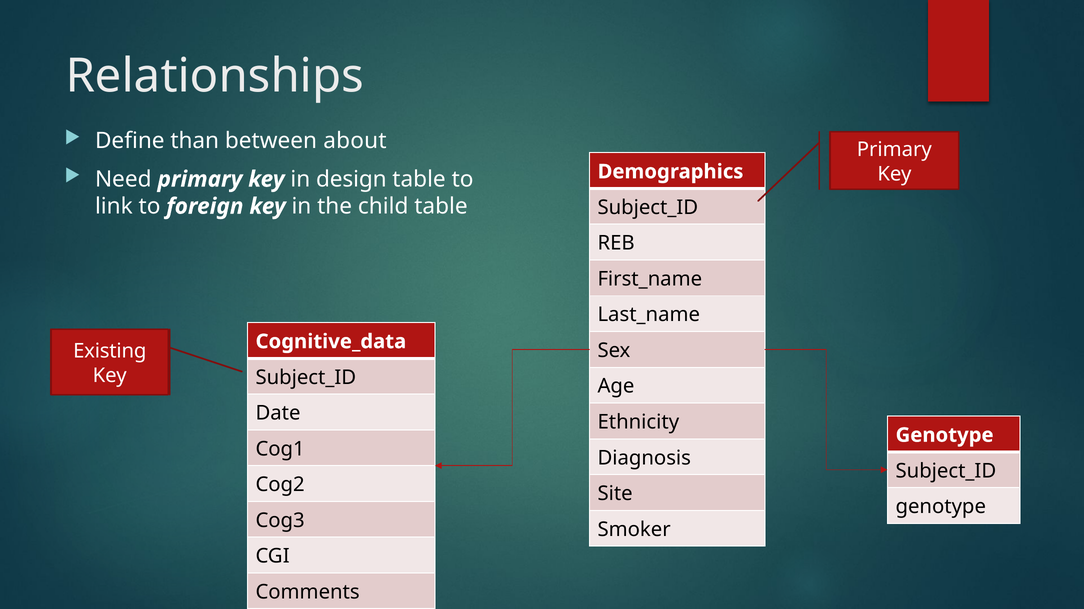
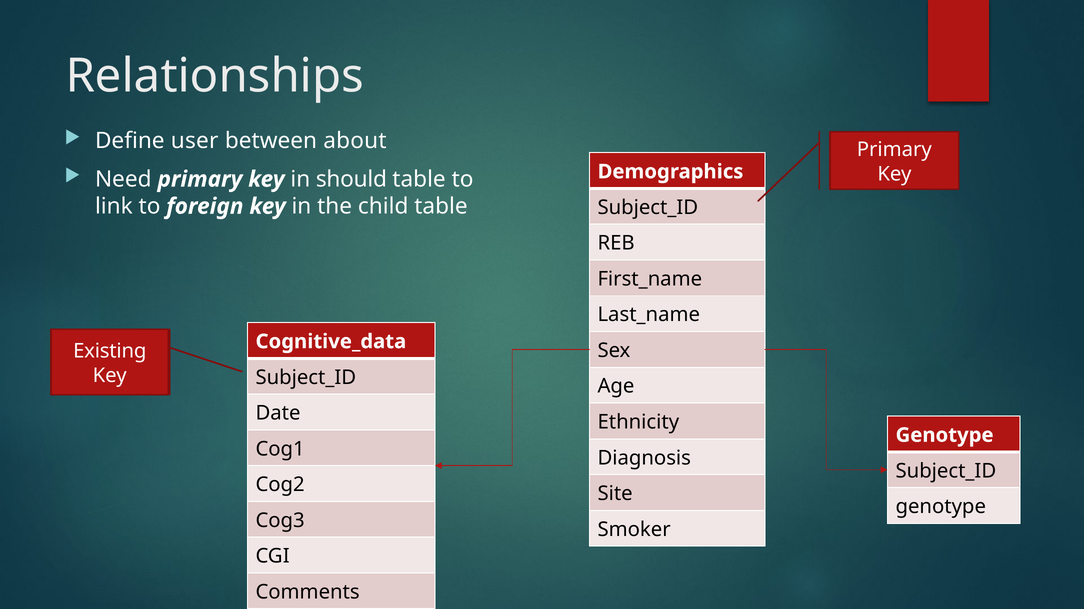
than: than -> user
design: design -> should
